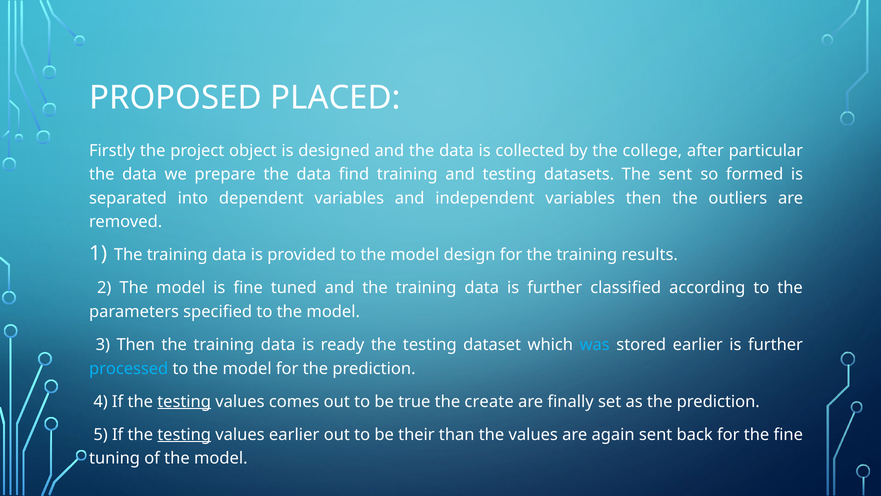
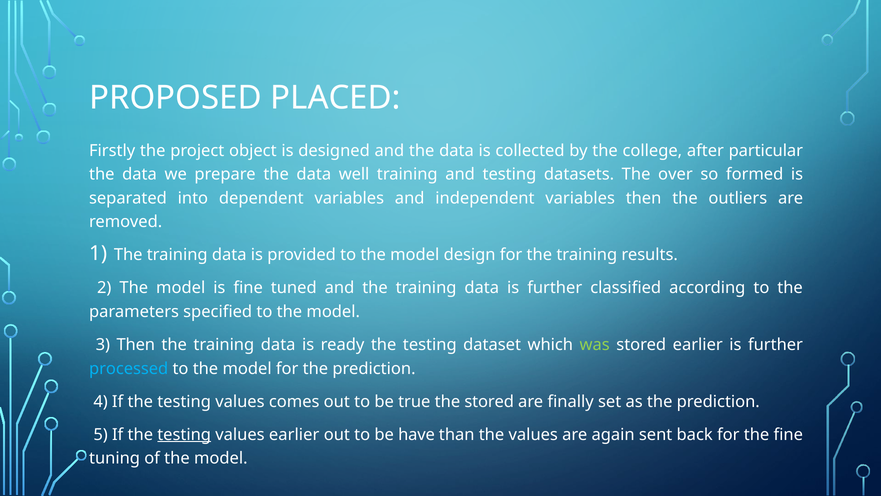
find: find -> well
The sent: sent -> over
was colour: light blue -> light green
testing at (184, 401) underline: present -> none
the create: create -> stored
their: their -> have
